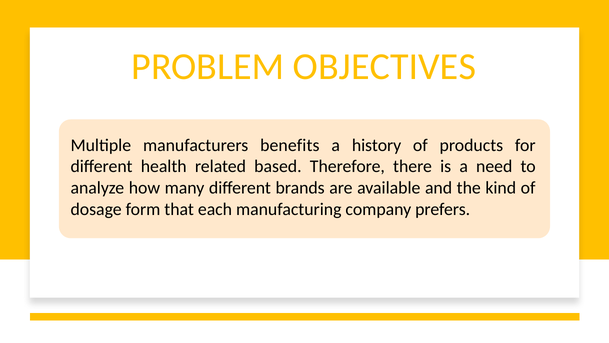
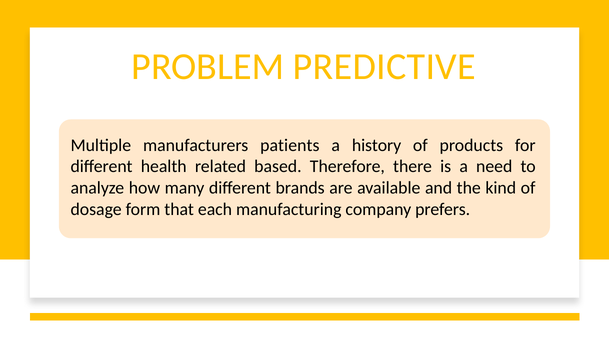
OBJECTIVES: OBJECTIVES -> PREDICTIVE
benefits: benefits -> patients
